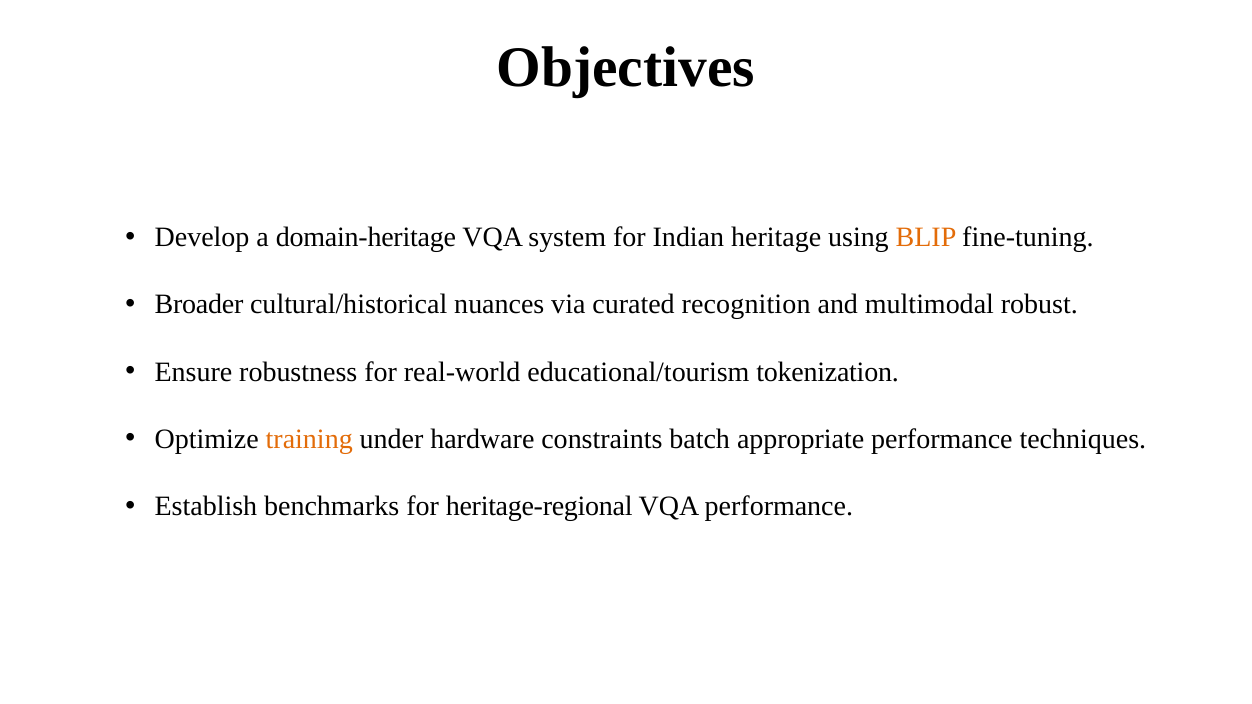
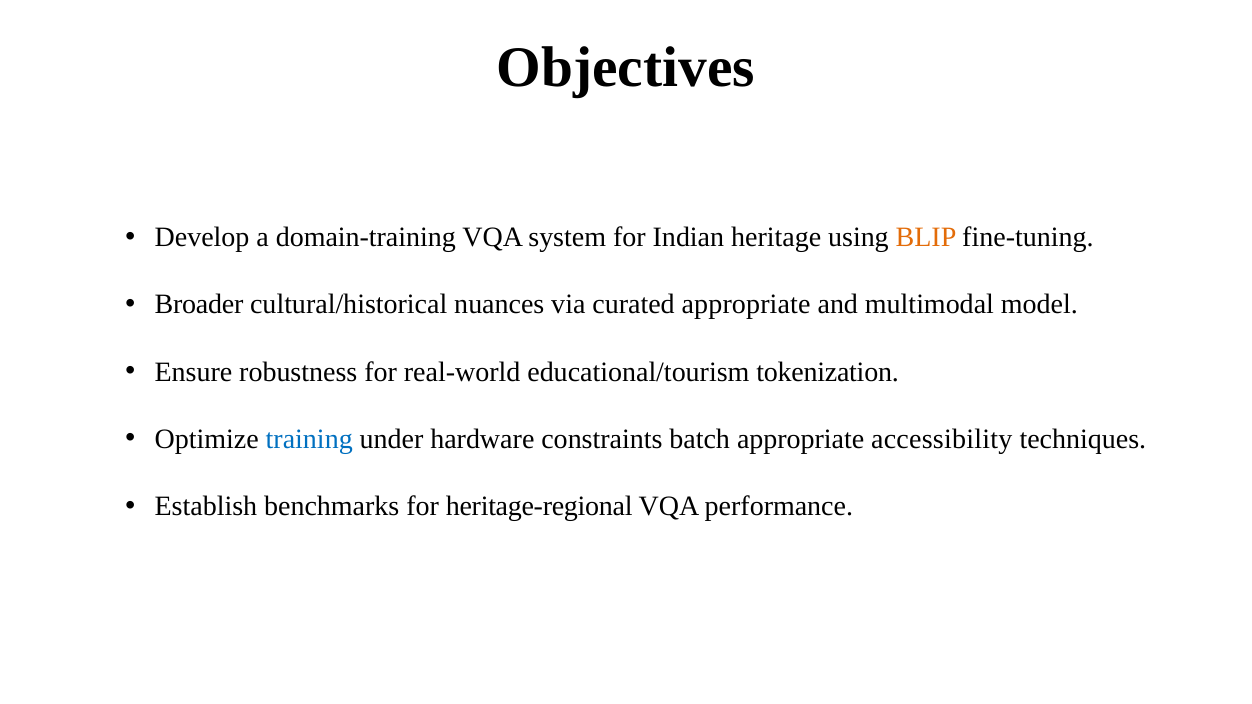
domain-heritage: domain-heritage -> domain-training
curated recognition: recognition -> appropriate
robust: robust -> model
training colour: orange -> blue
appropriate performance: performance -> accessibility
